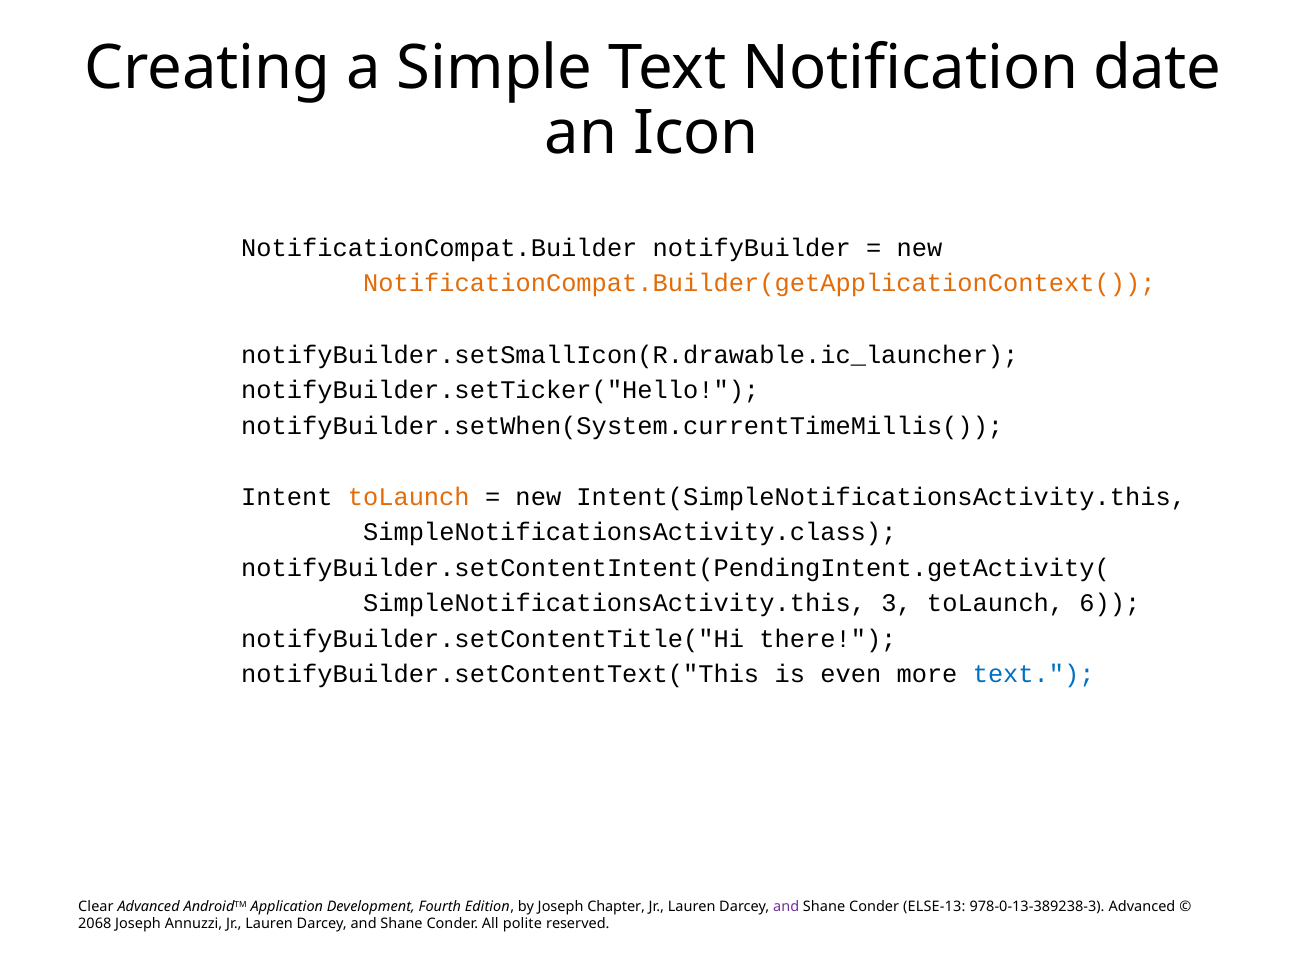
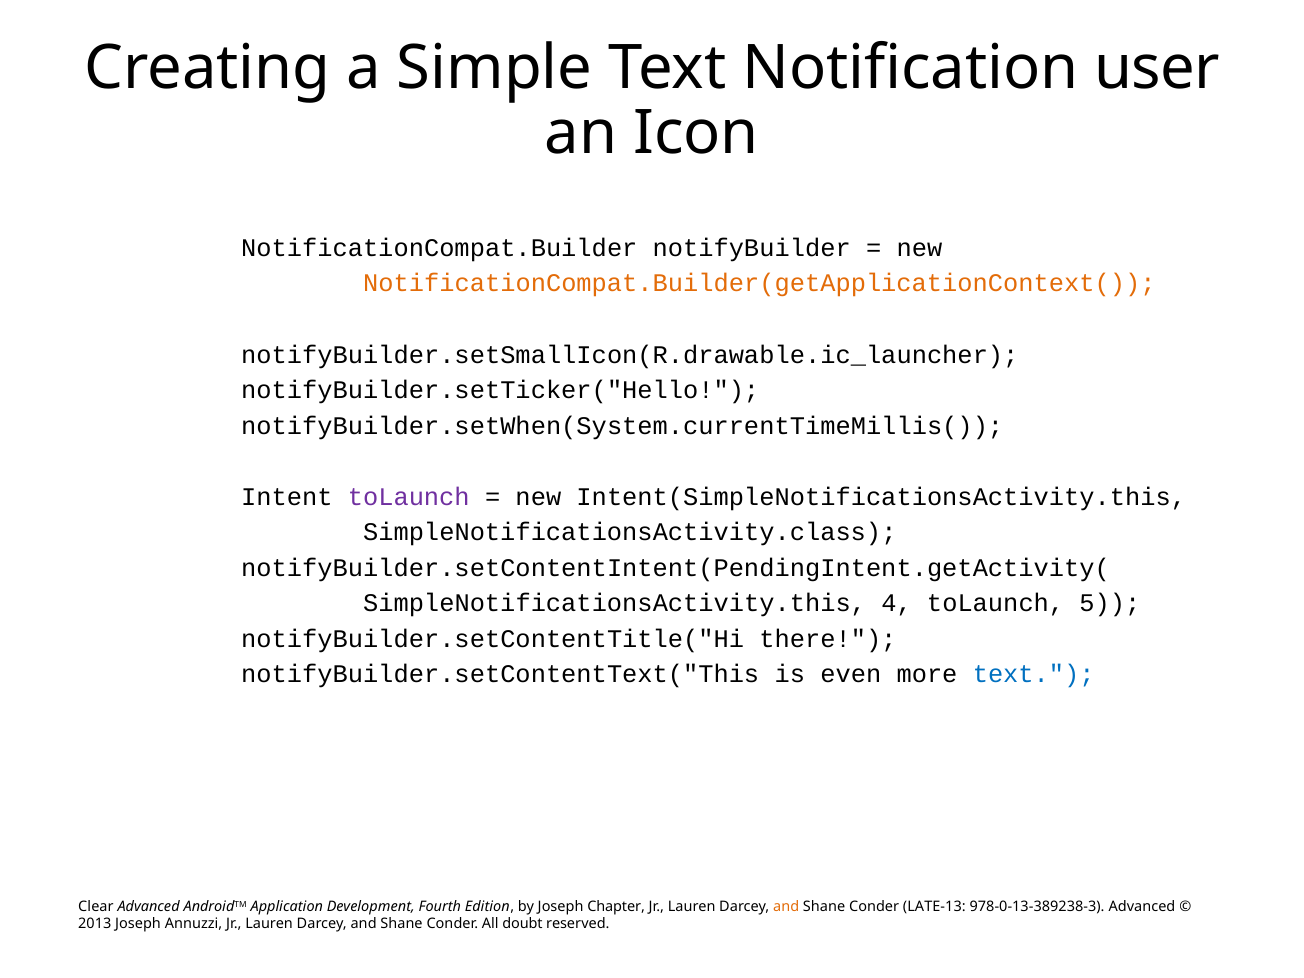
date: date -> user
toLaunch at (409, 497) colour: orange -> purple
3: 3 -> 4
6: 6 -> 5
and at (786, 907) colour: purple -> orange
ELSE-13: ELSE-13 -> LATE-13
2068: 2068 -> 2013
polite: polite -> doubt
